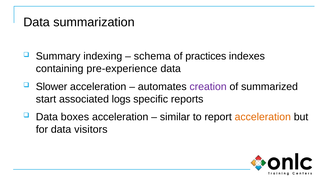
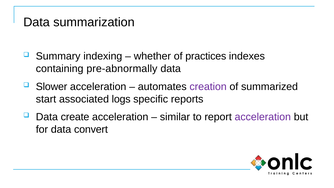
schema: schema -> whether
pre-experience: pre-experience -> pre-abnormally
boxes: boxes -> create
acceleration at (263, 117) colour: orange -> purple
visitors: visitors -> convert
